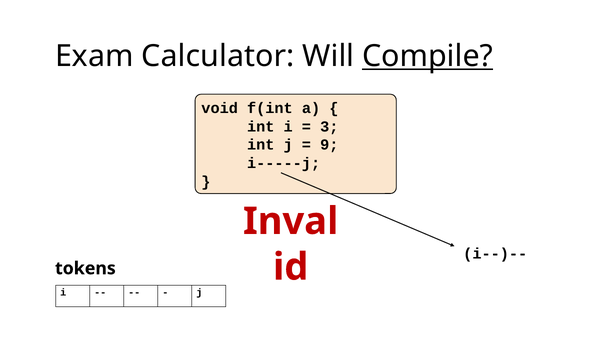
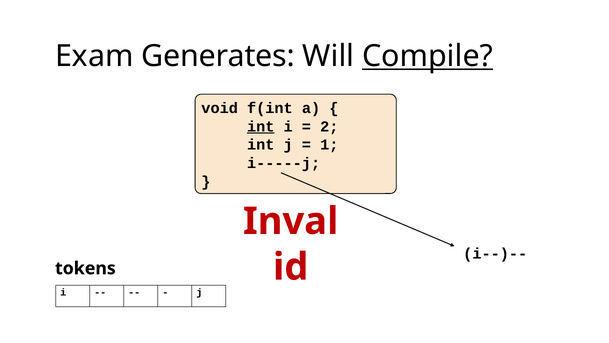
Calculator: Calculator -> Generates
int at (261, 126) underline: none -> present
3: 3 -> 2
9: 9 -> 1
